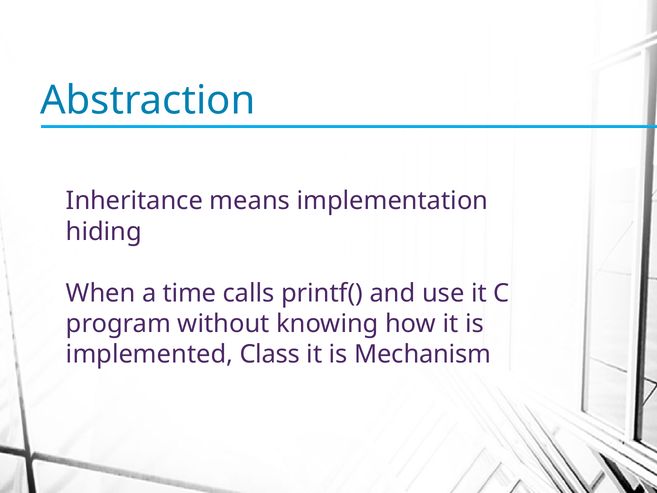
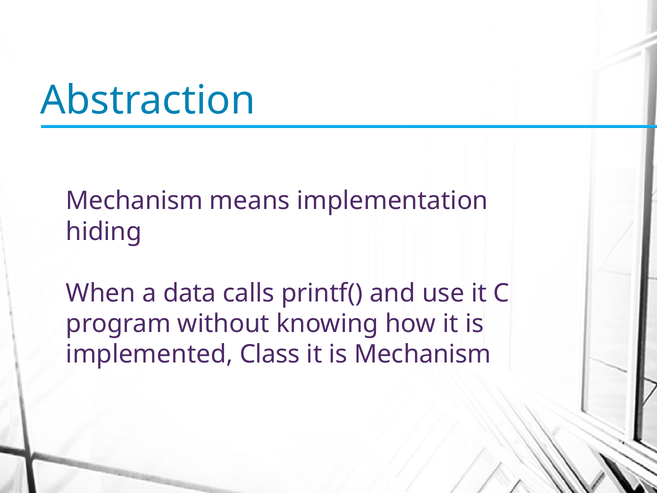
Inheritance at (134, 201): Inheritance -> Mechanism
time: time -> data
